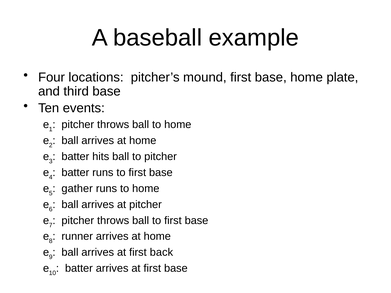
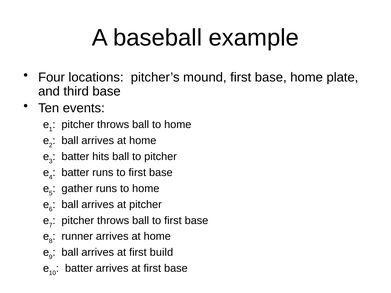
back: back -> build
